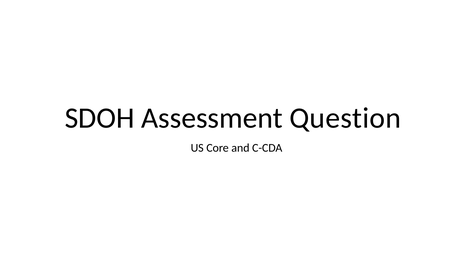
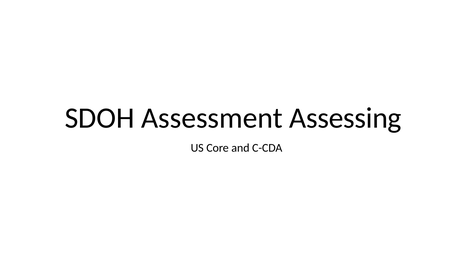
Question: Question -> Assessing
